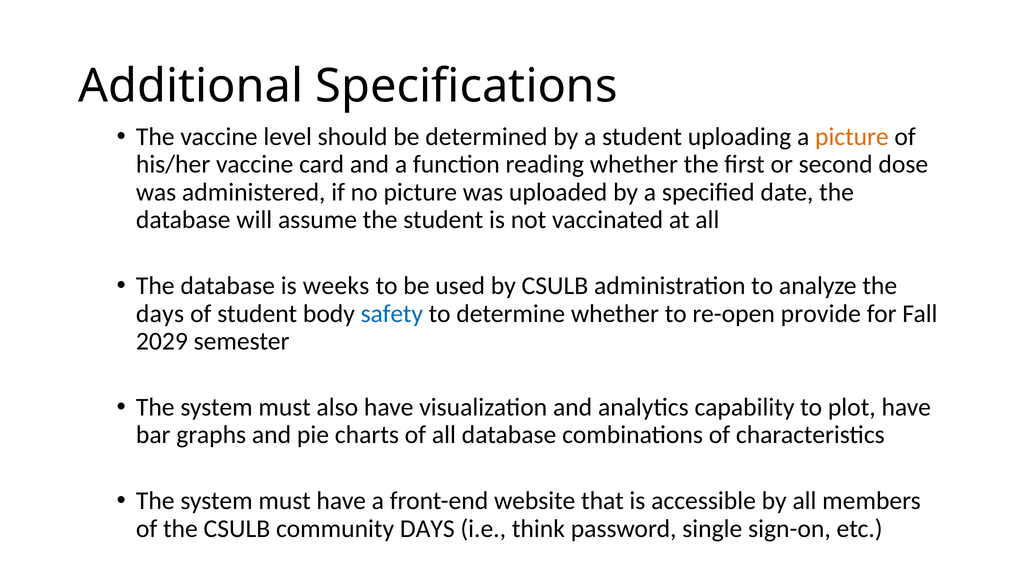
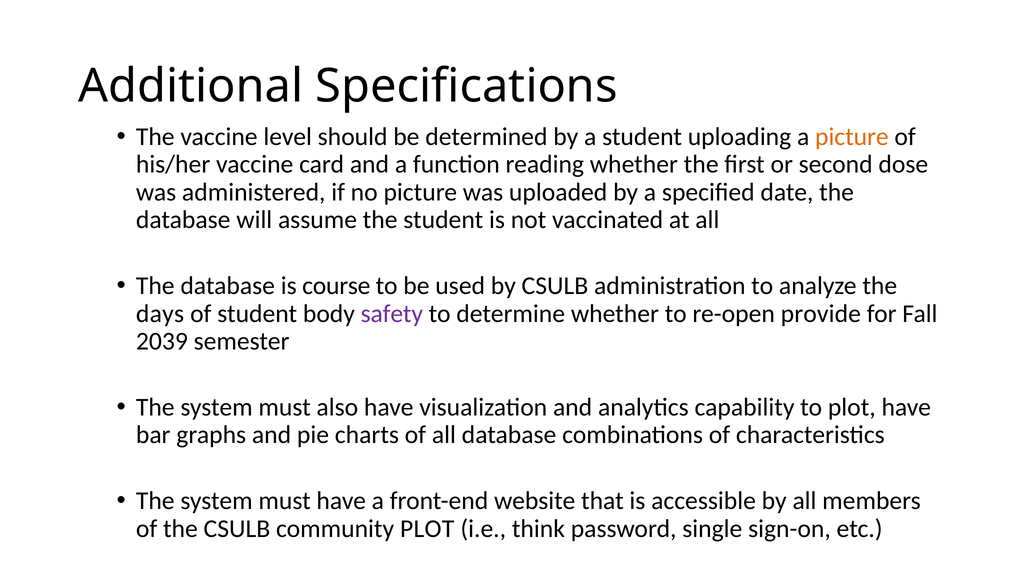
weeks: weeks -> course
safety colour: blue -> purple
2029: 2029 -> 2039
community DAYS: DAYS -> PLOT
